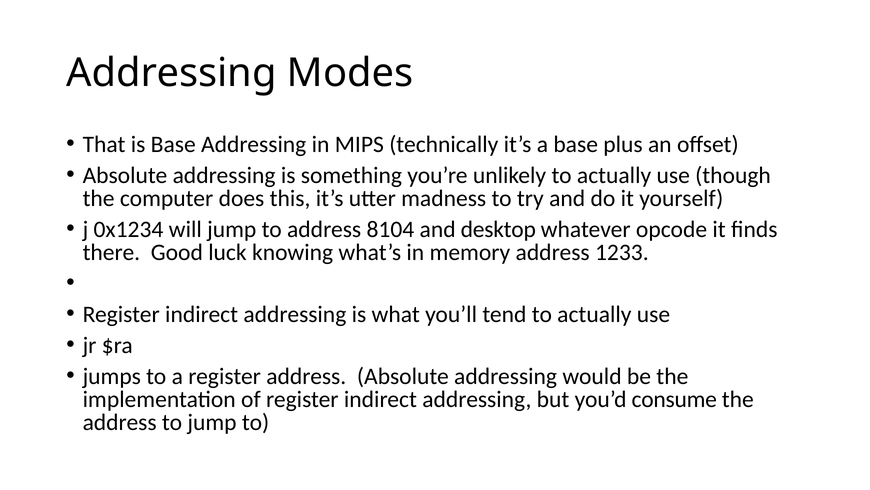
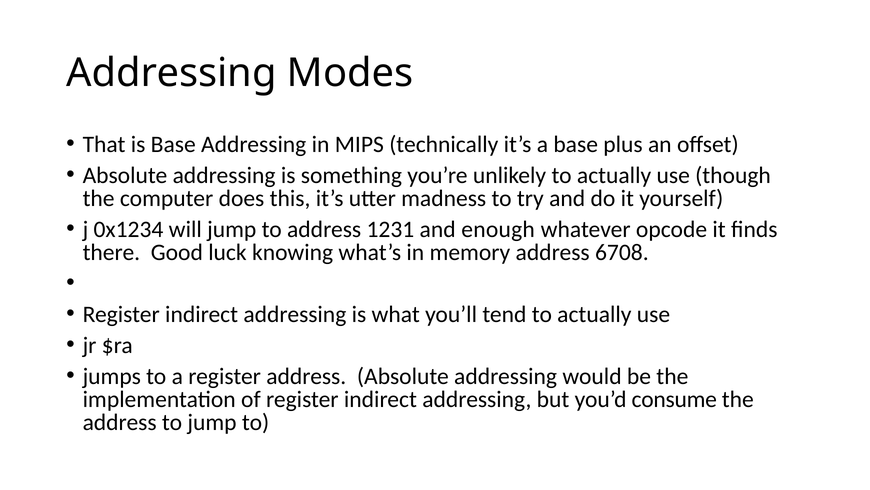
8104: 8104 -> 1231
desktop: desktop -> enough
1233: 1233 -> 6708
